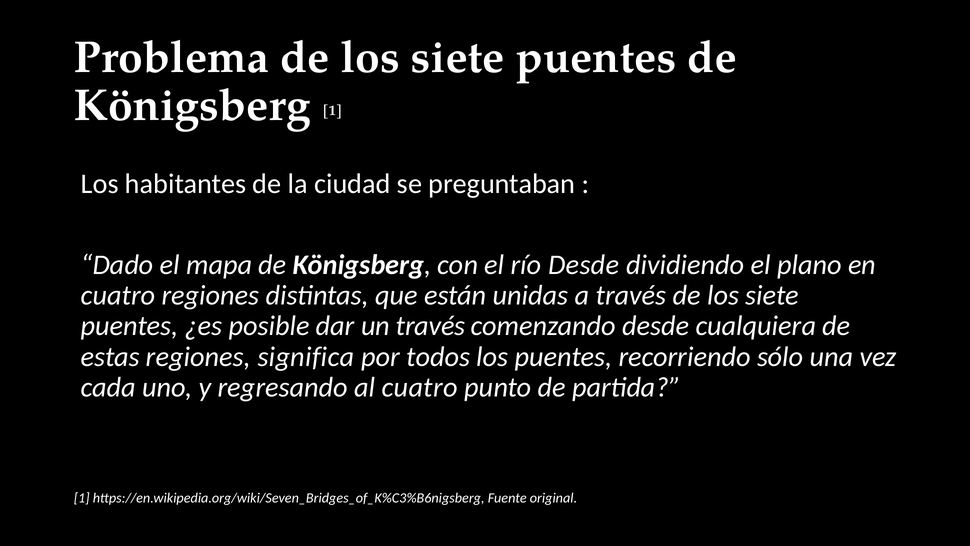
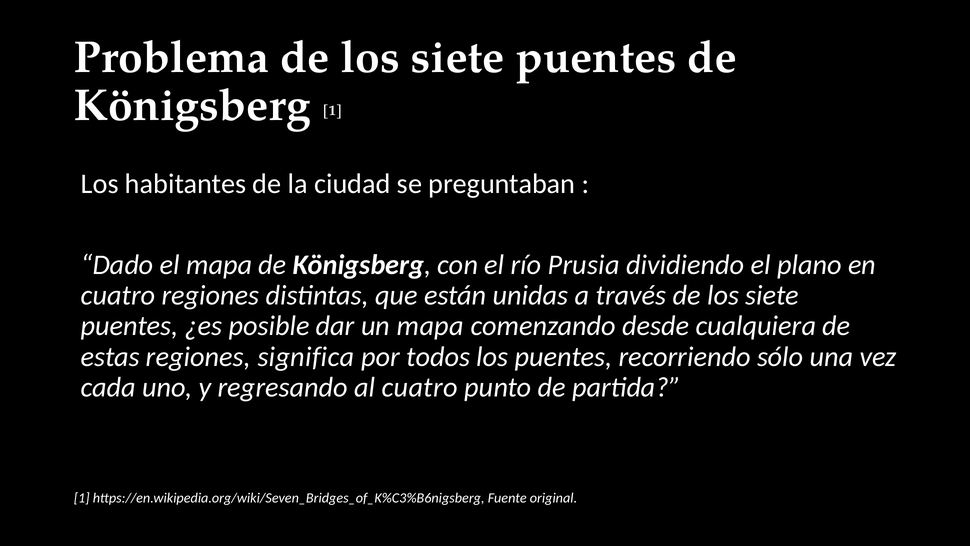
río Desde: Desde -> Prusia
un través: través -> mapa
